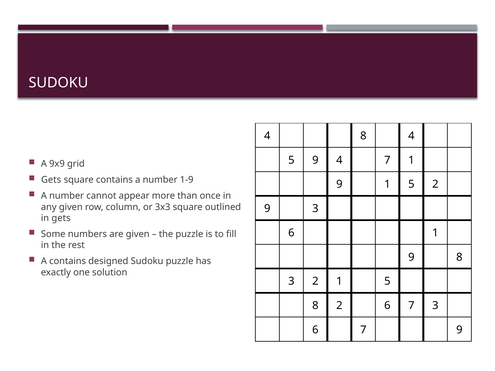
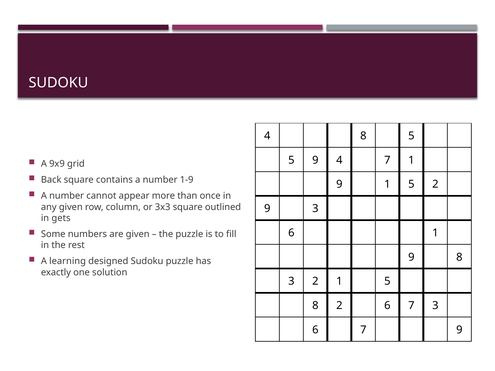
8 4: 4 -> 5
Gets at (51, 180): Gets -> Back
A contains: contains -> learning
